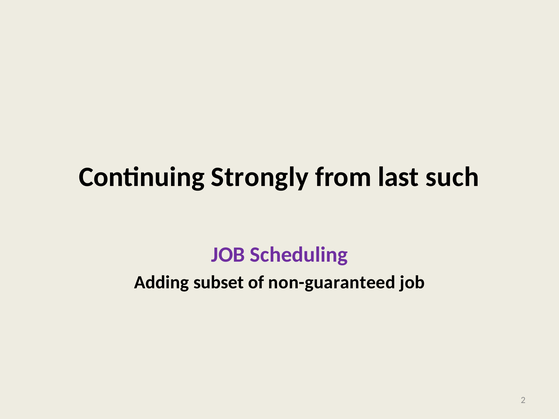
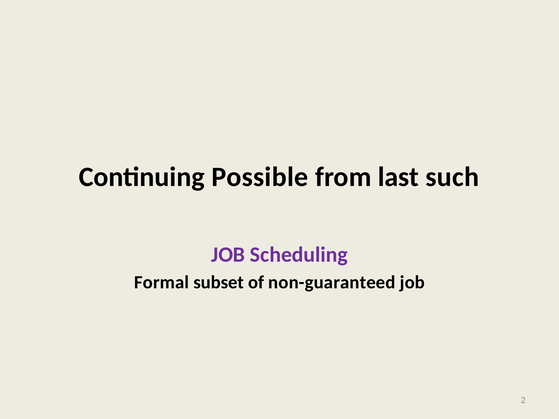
Strongly: Strongly -> Possible
Adding: Adding -> Formal
